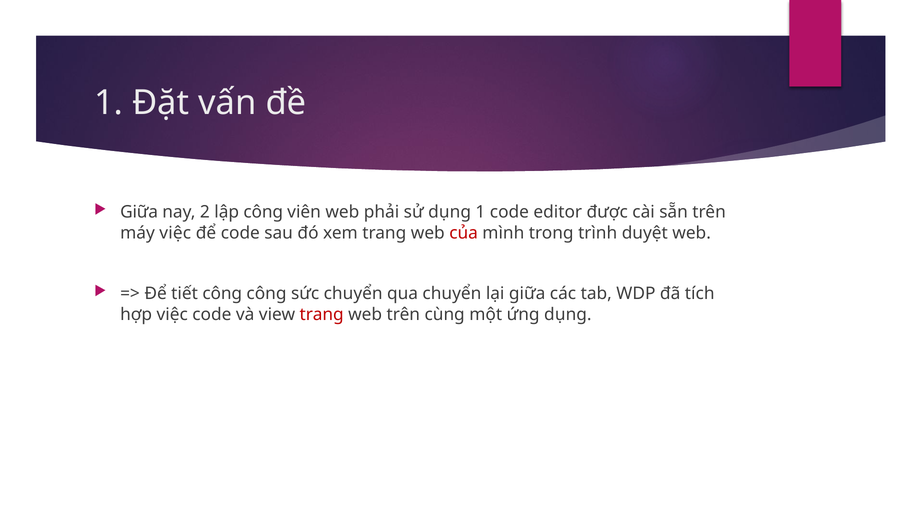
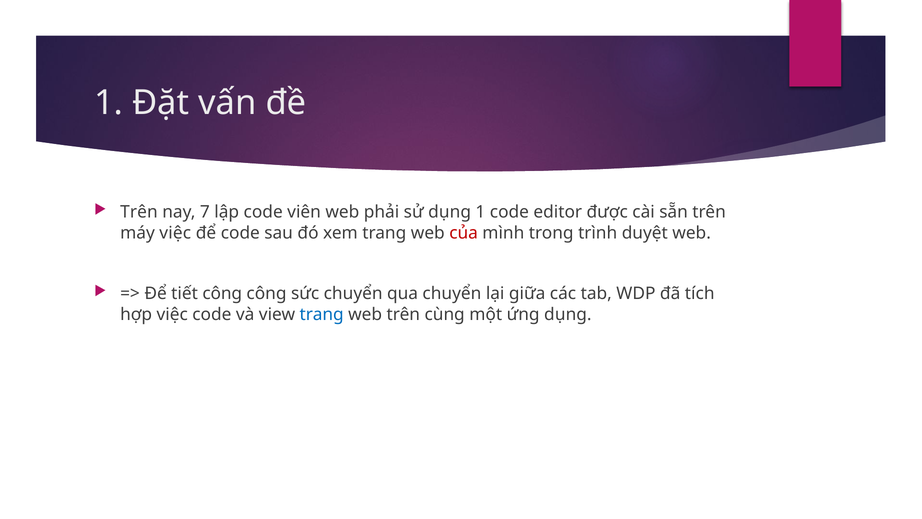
Giữa at (139, 212): Giữa -> Trên
2: 2 -> 7
lập công: công -> code
trang at (322, 314) colour: red -> blue
